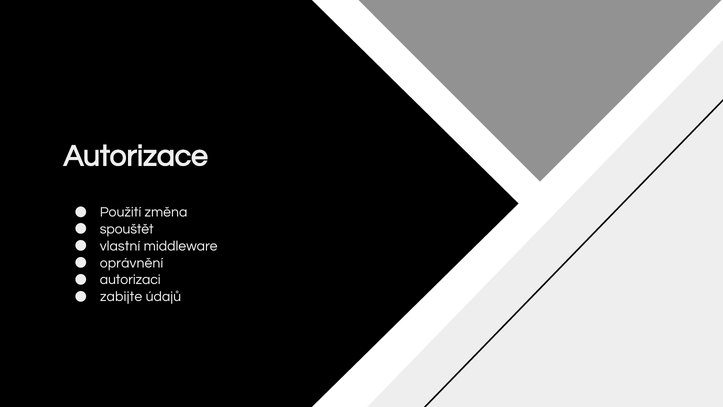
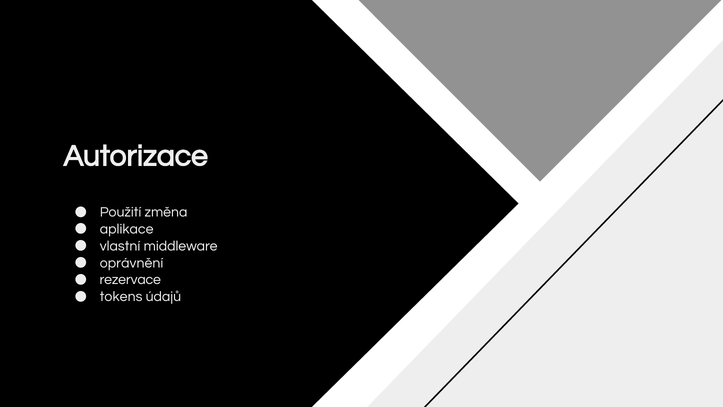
spouštět: spouštět -> aplikace
autorizaci: autorizaci -> rezervace
zabijte: zabijte -> tokens
